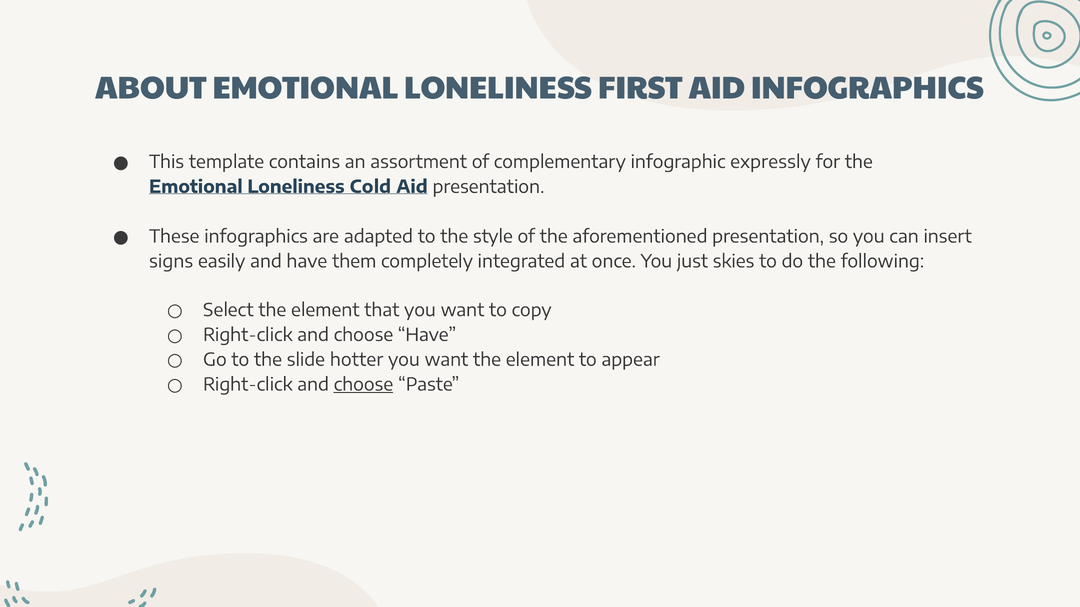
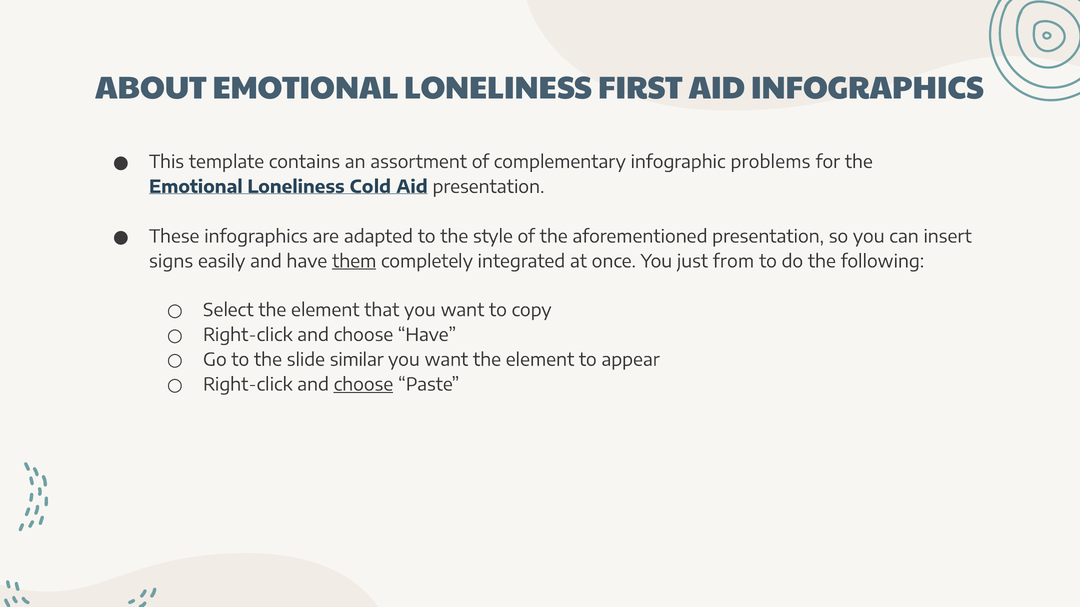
expressly: expressly -> problems
them underline: none -> present
skies: skies -> from
hotter: hotter -> similar
